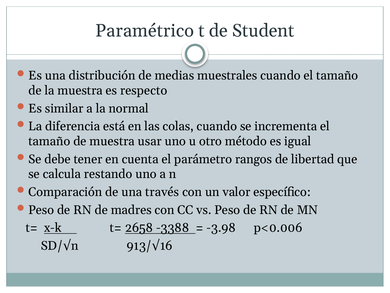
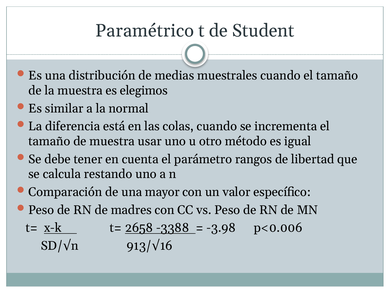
respecto: respecto -> elegimos
través: través -> mayor
